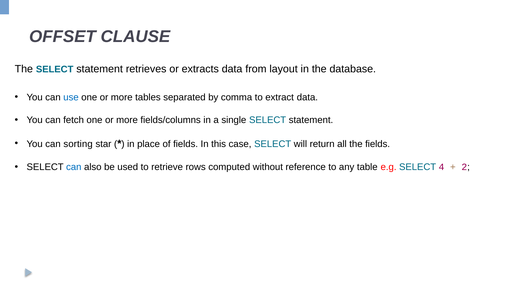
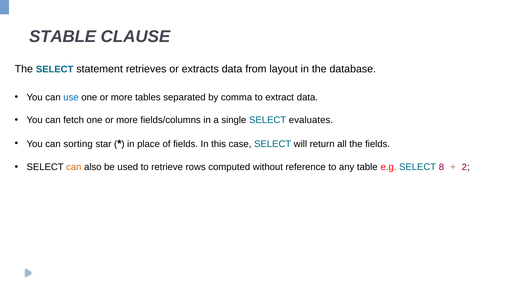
OFFSET: OFFSET -> STABLE
single SELECT statement: statement -> evaluates
can at (74, 167) colour: blue -> orange
4: 4 -> 8
